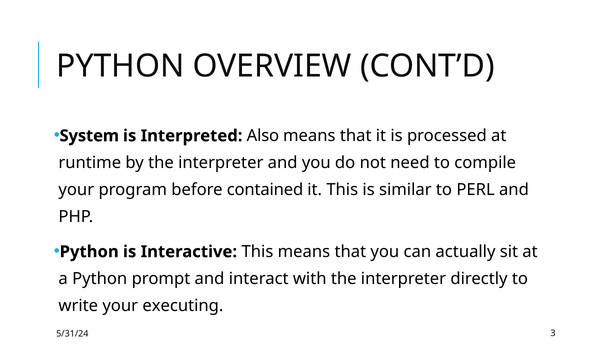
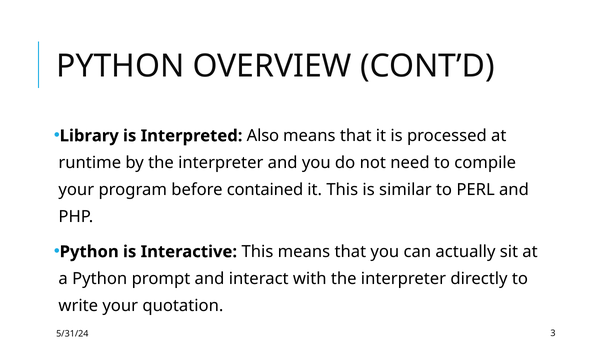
System: System -> Library
executing: executing -> quotation
